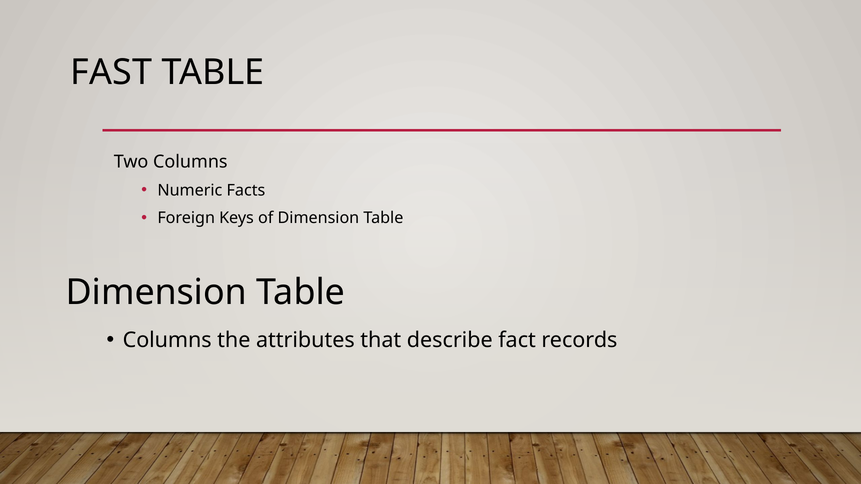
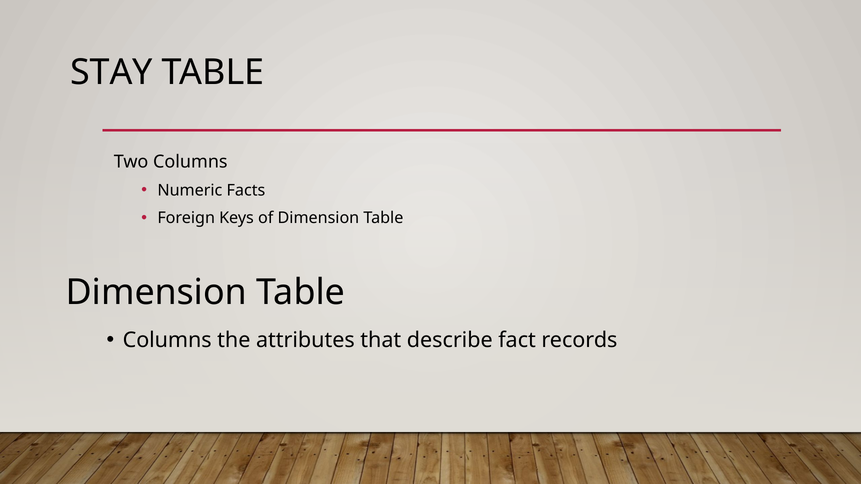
FAST: FAST -> STAY
